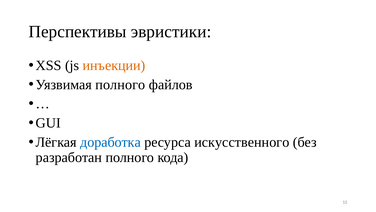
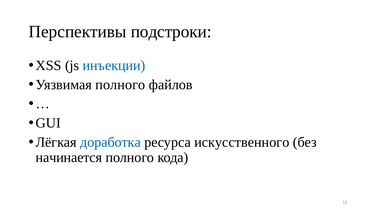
эвристики: эвристики -> подстроки
инъекции colour: orange -> blue
разработан: разработан -> начинается
